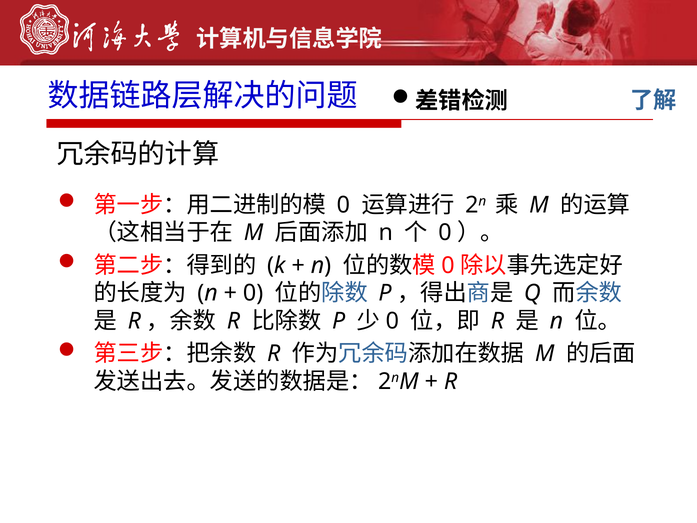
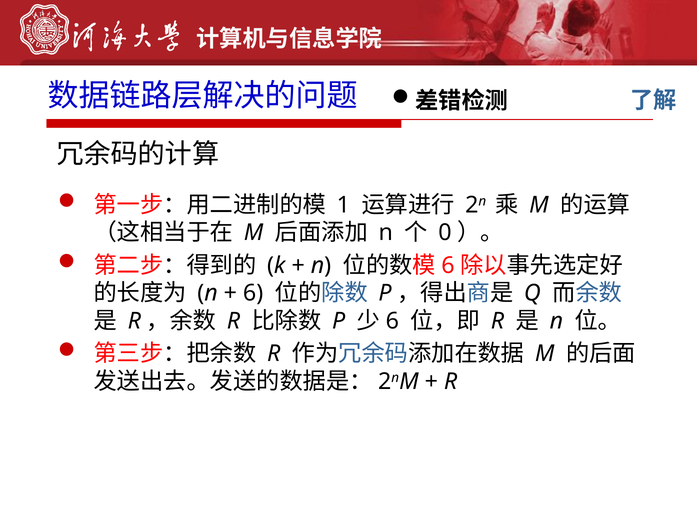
0 at (343, 205): 0 -> 1
0 at (448, 265): 0 -> 6
0 at (253, 293): 0 -> 6
0 at (392, 321): 0 -> 6
